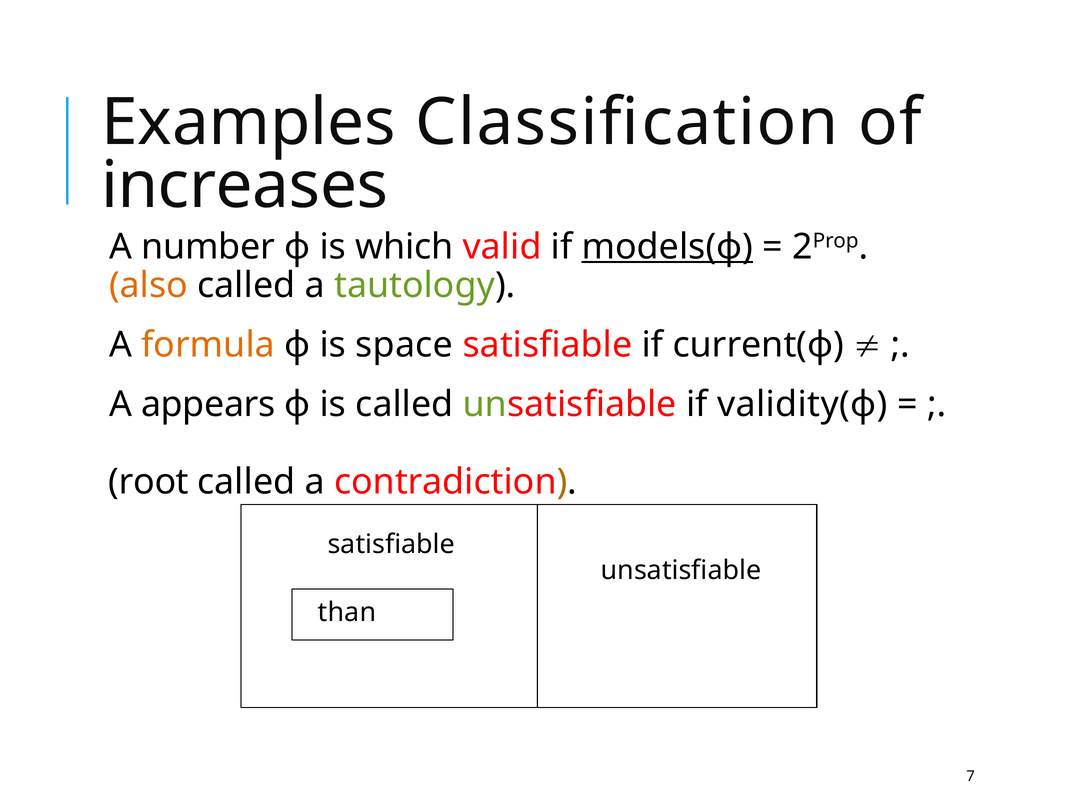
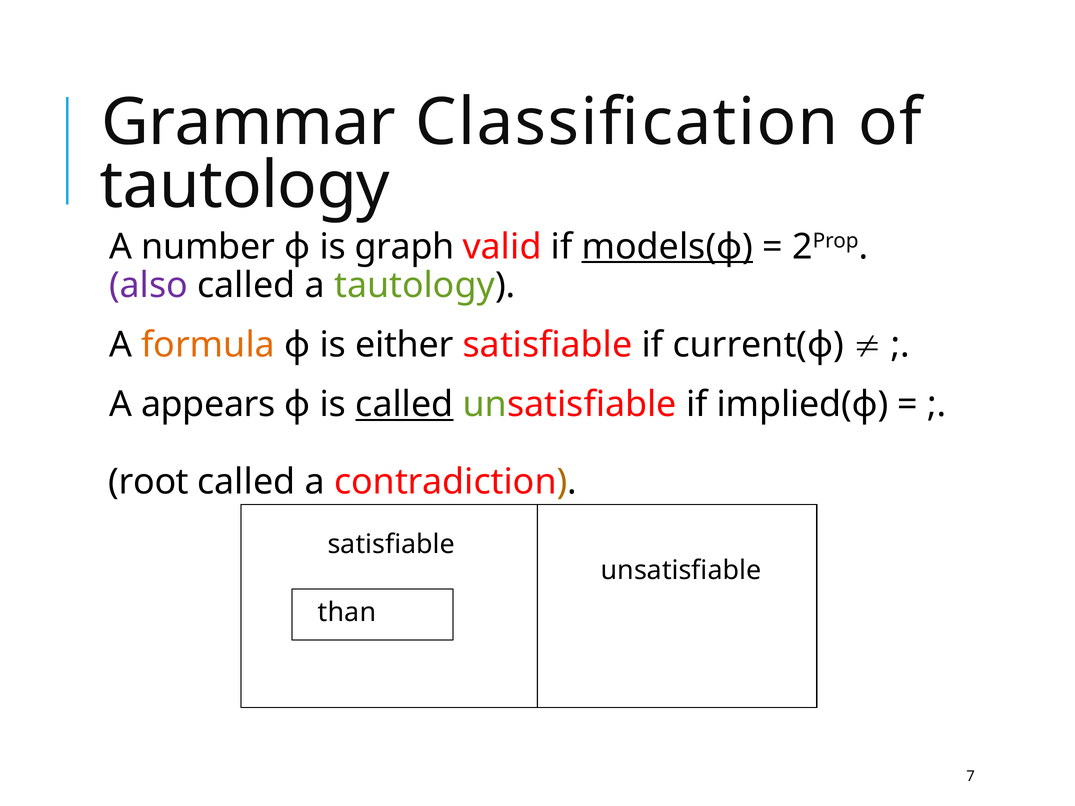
Examples: Examples -> Grammar
increases at (245, 186): increases -> tautology
which: which -> graph
also colour: orange -> purple
space: space -> either
called at (404, 405) underline: none -> present
validity(φ: validity(φ -> implied(φ
